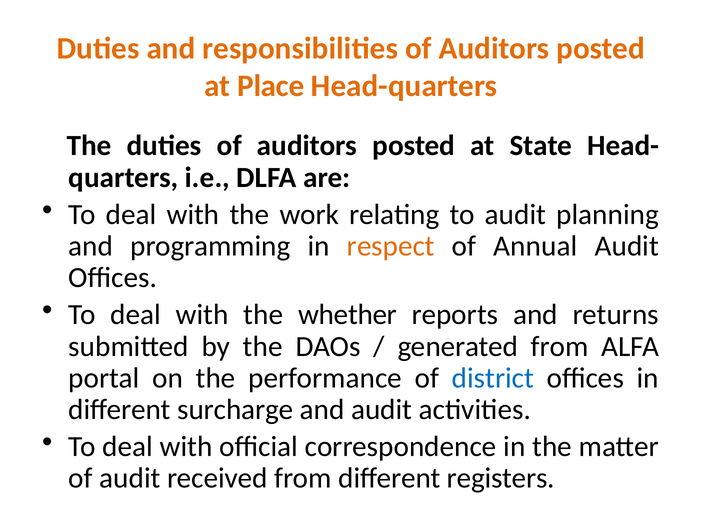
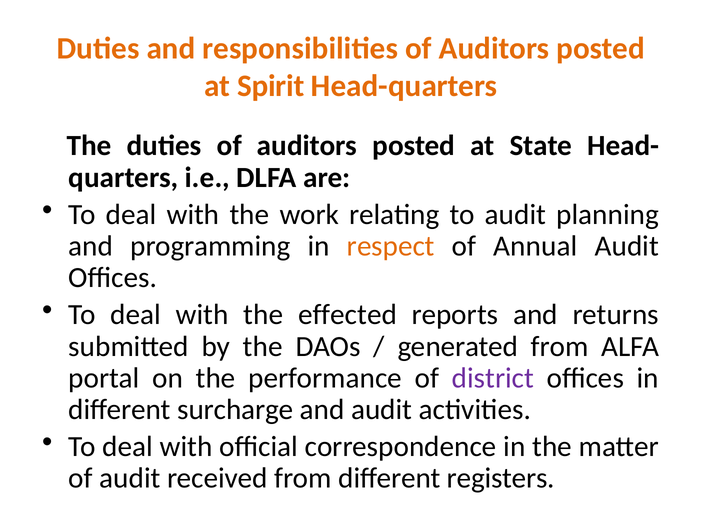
Place: Place -> Spirit
whether: whether -> effected
district colour: blue -> purple
